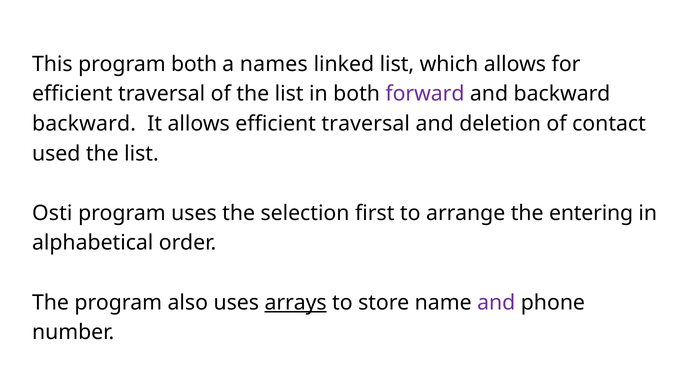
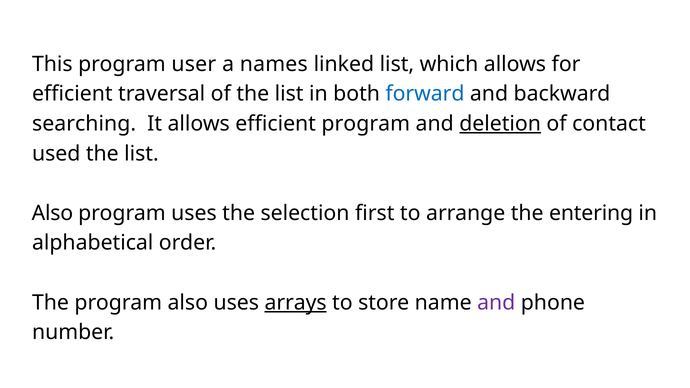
program both: both -> user
forward colour: purple -> blue
backward at (84, 124): backward -> searching
allows efficient traversal: traversal -> program
deletion underline: none -> present
Osti at (52, 213): Osti -> Also
